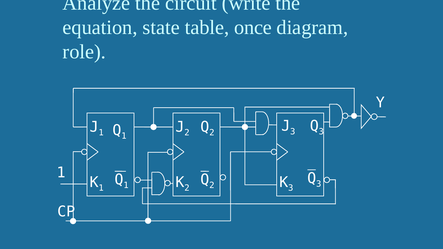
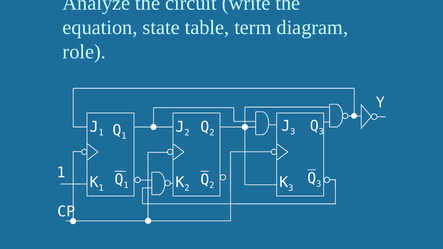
once: once -> term
